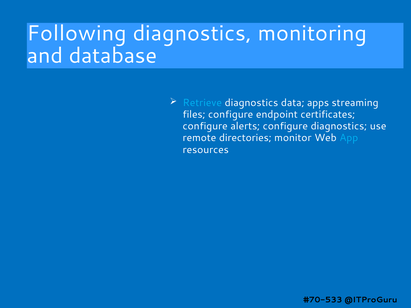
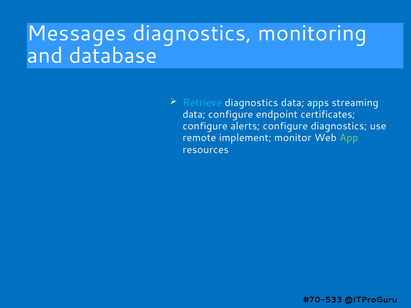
Following: Following -> Messages
files at (194, 115): files -> data
directories: directories -> implement
App colour: light blue -> light green
